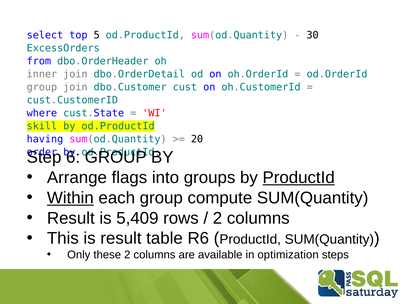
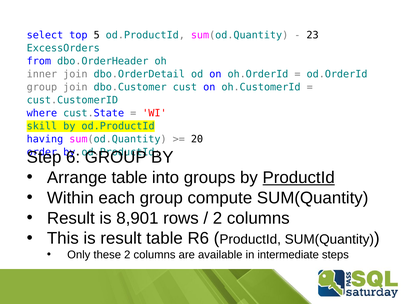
30: 30 -> 23
Arrange flags: flags -> table
Within underline: present -> none
5,409: 5,409 -> 8,901
optimization: optimization -> intermediate
